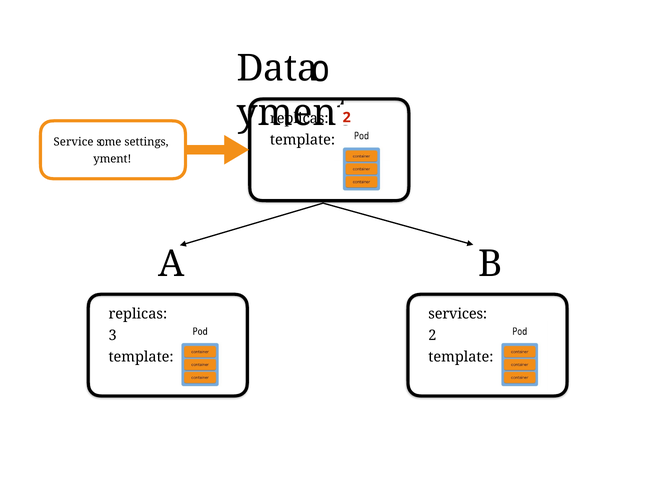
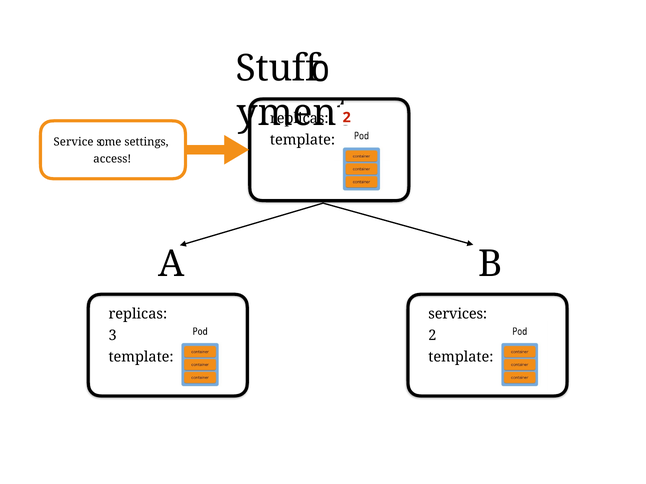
Data: Data -> Stuff
yment at (112, 159): yment -> access
